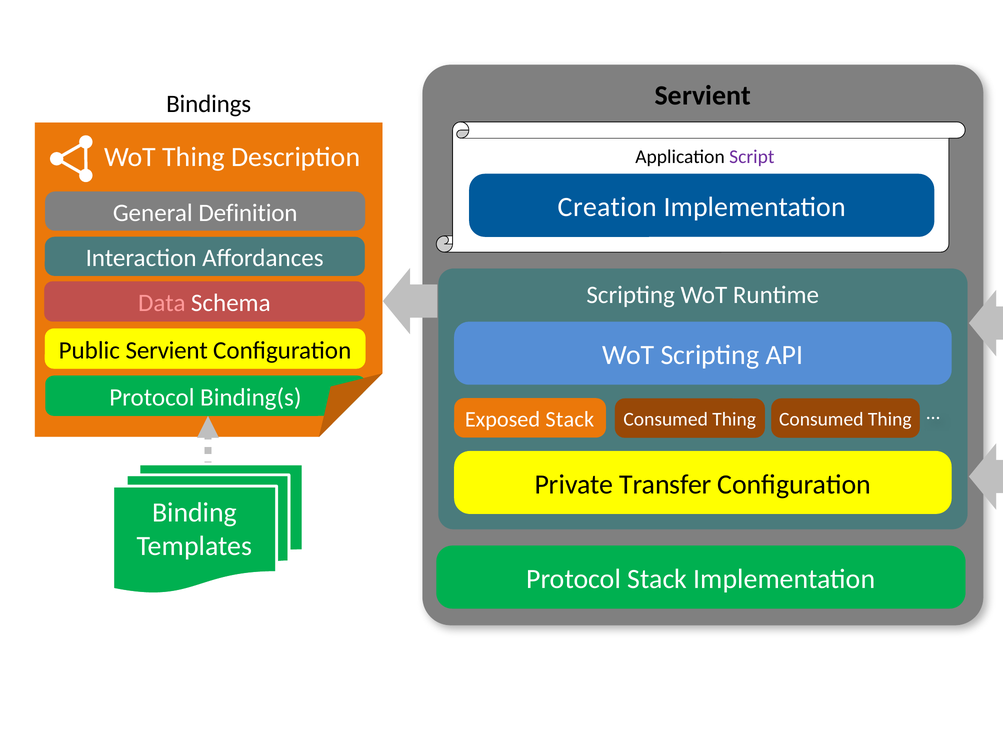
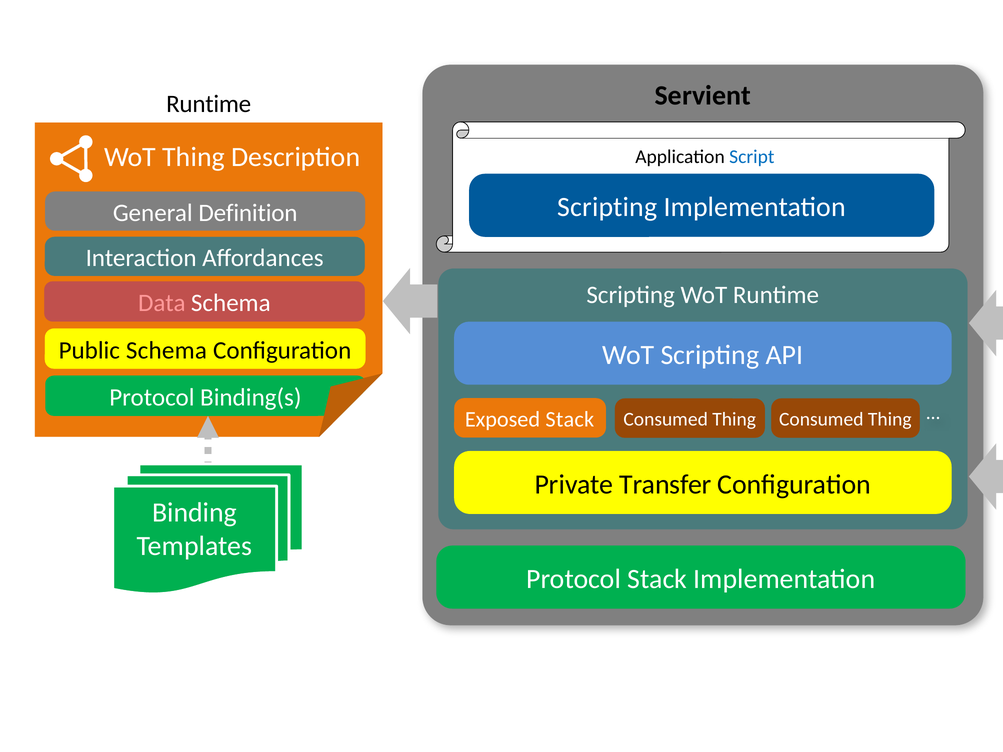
Bindings at (209, 104): Bindings -> Runtime
Script colour: purple -> blue
Creation at (607, 207): Creation -> Scripting
Public Servient: Servient -> Schema
